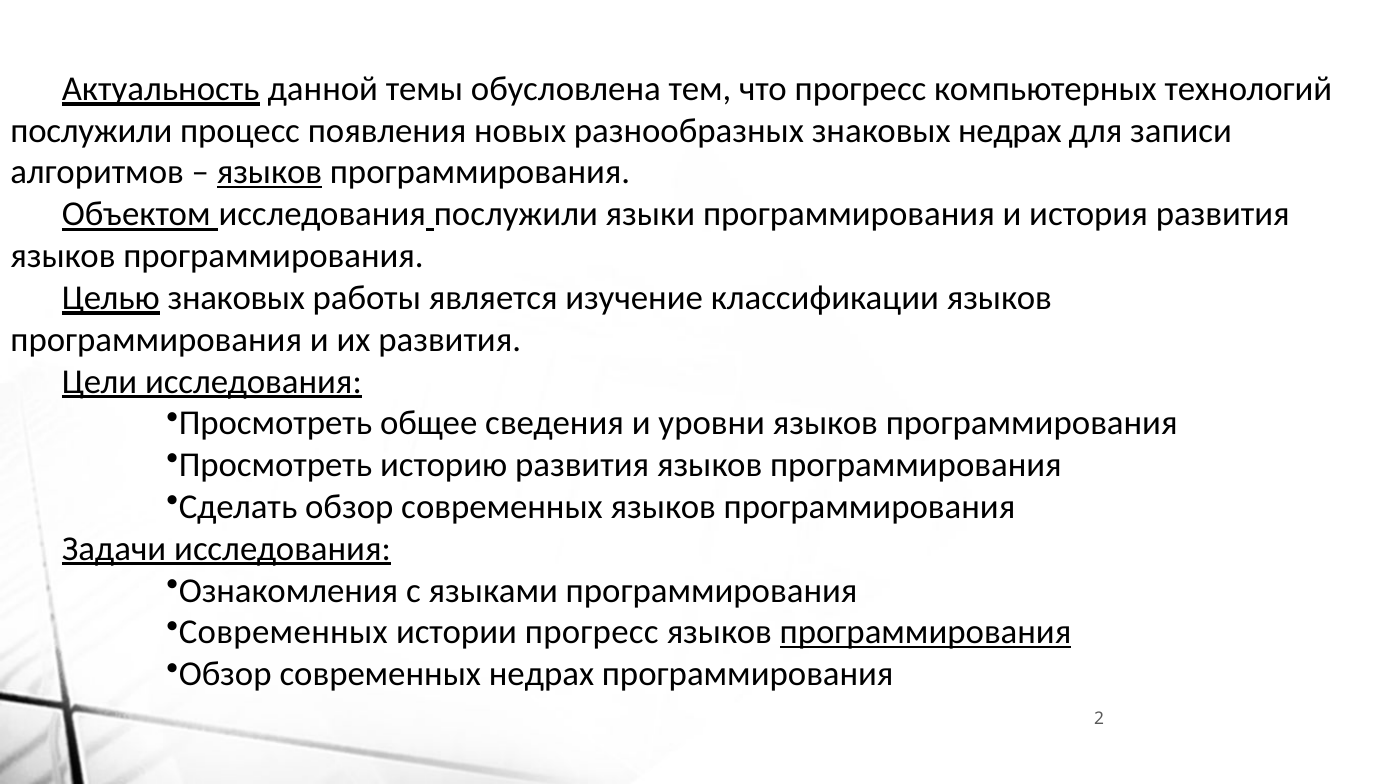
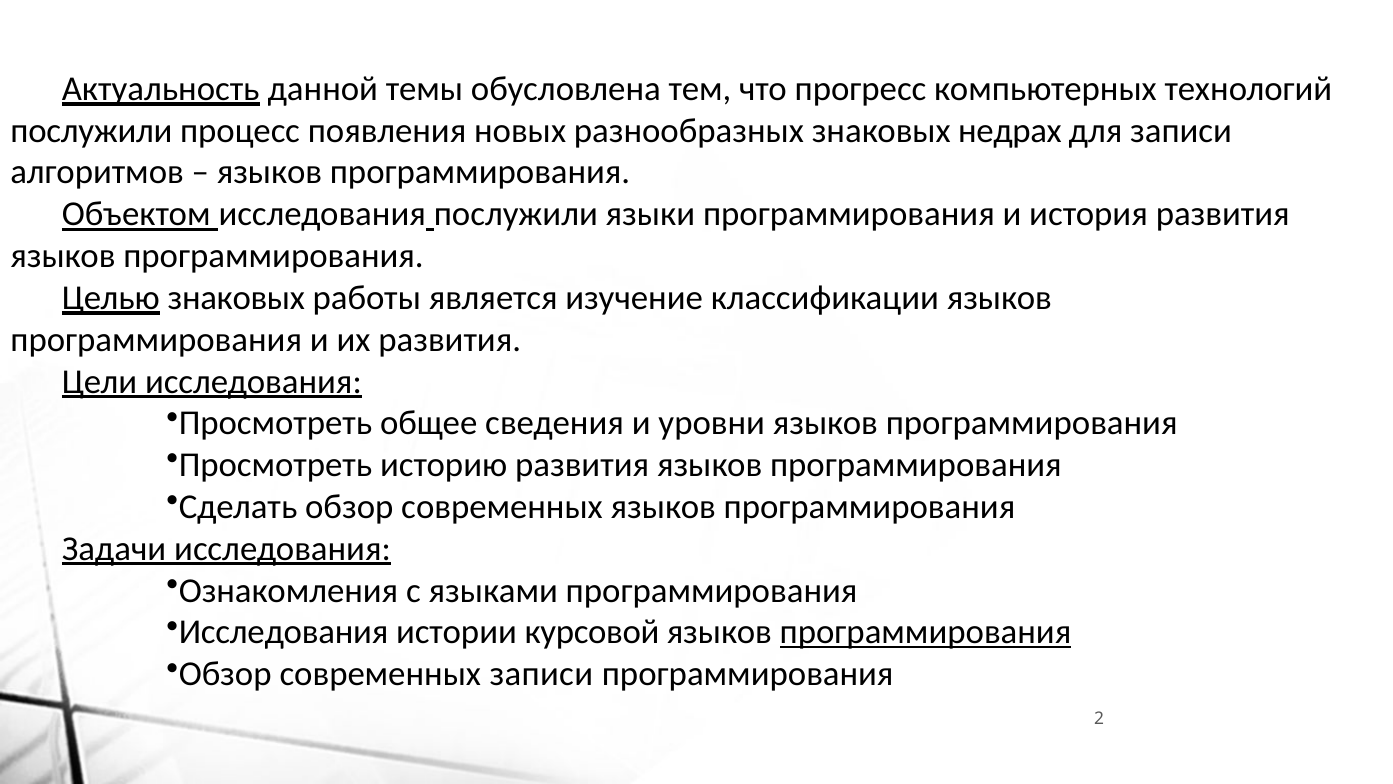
языков at (270, 172) underline: present -> none
Современных at (283, 632): Современных -> Исследования
истории прогресс: прогресс -> курсовой
современных недрах: недрах -> записи
